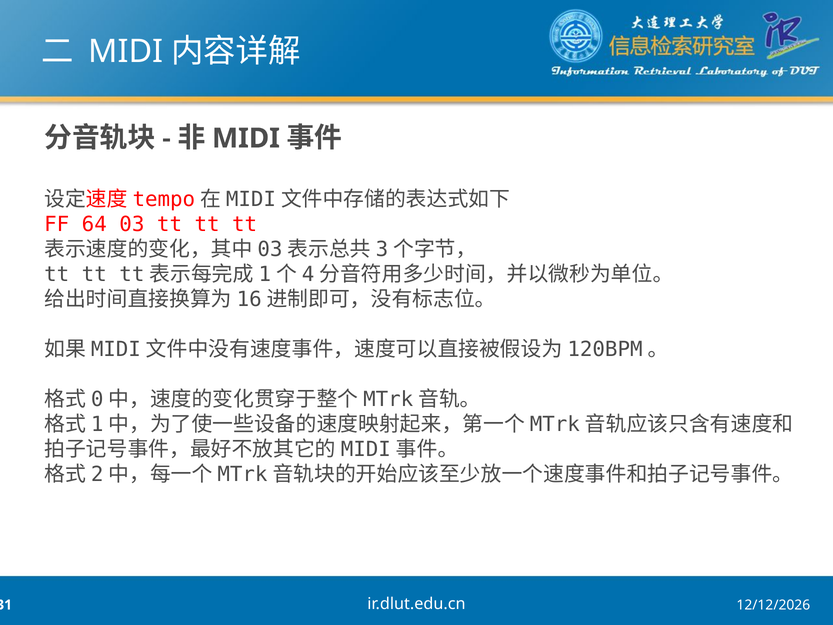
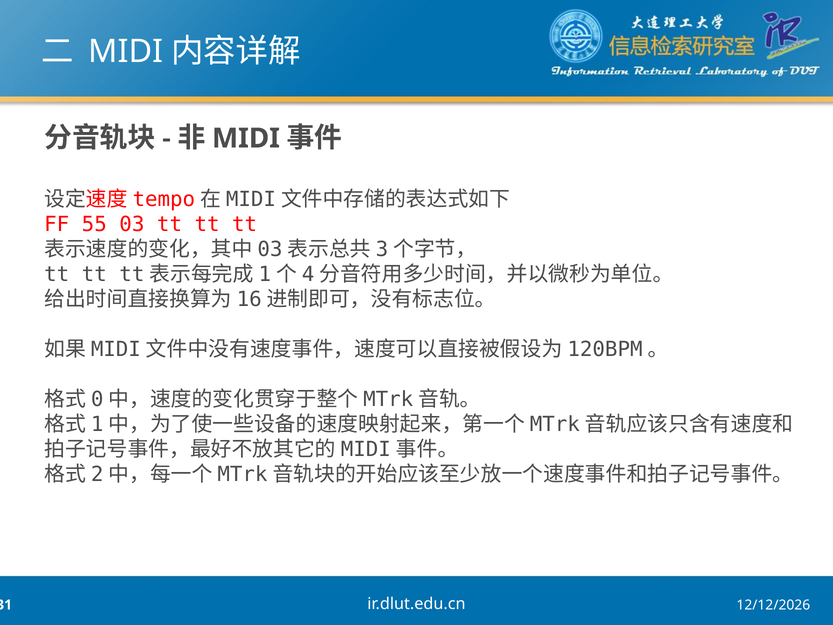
64: 64 -> 55
